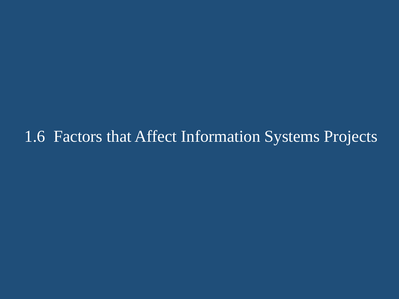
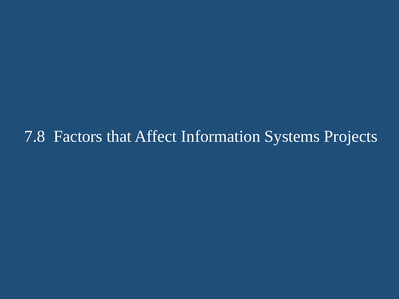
1.6: 1.6 -> 7.8
